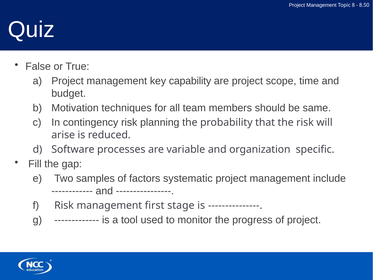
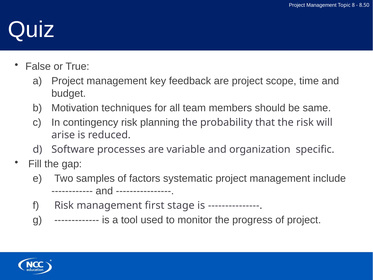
capability: capability -> feedback
